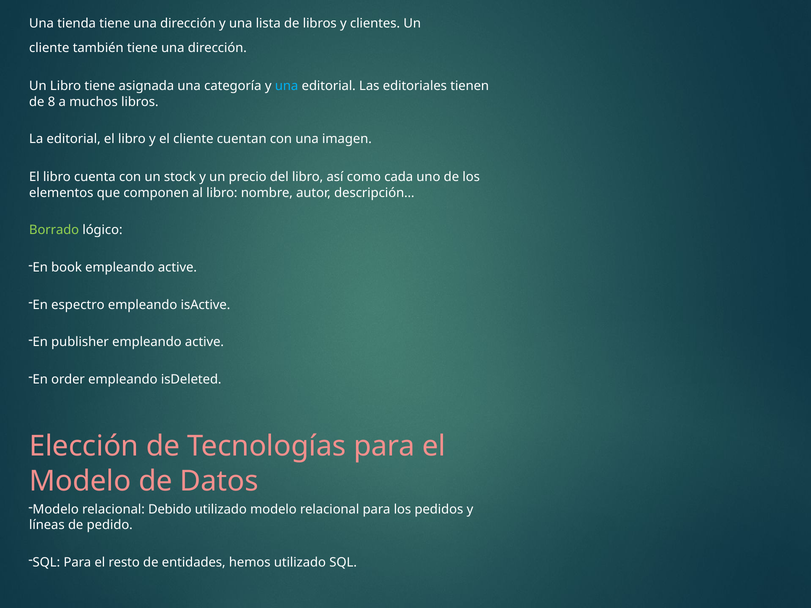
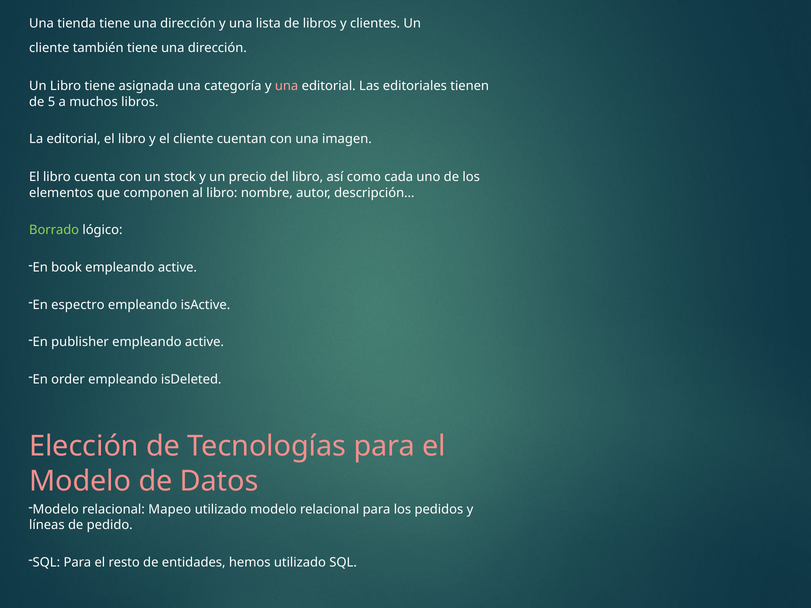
una at (287, 86) colour: light blue -> pink
8: 8 -> 5
Debido: Debido -> Mapeo
